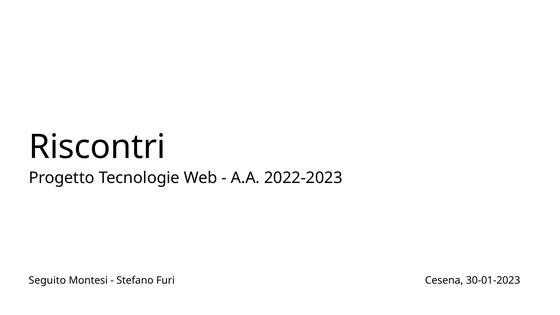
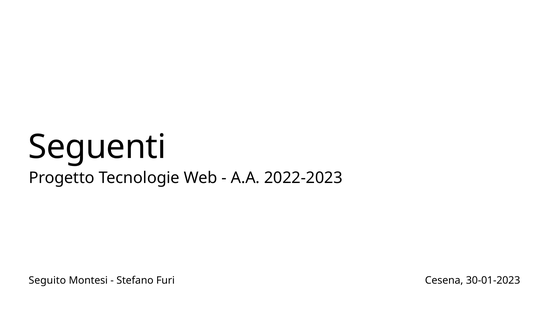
Riscontri: Riscontri -> Seguenti
